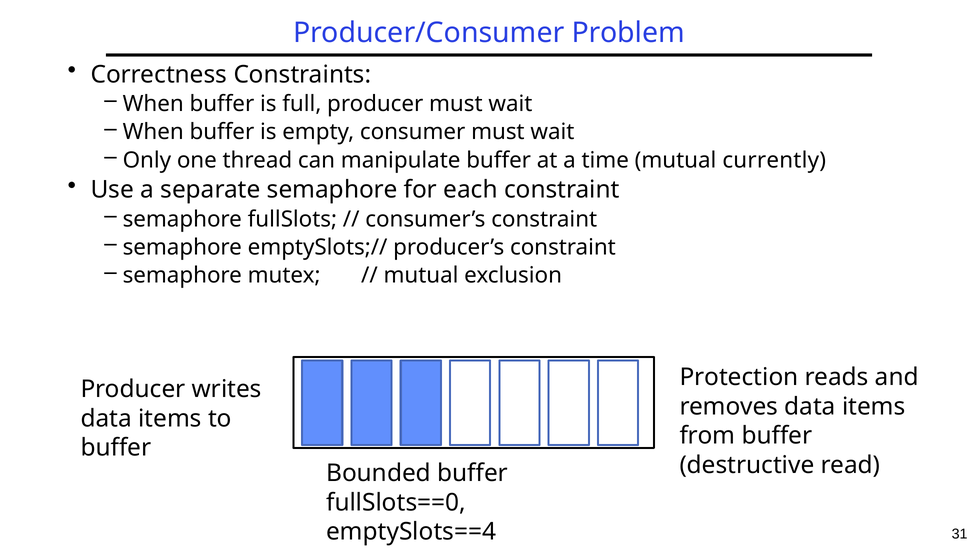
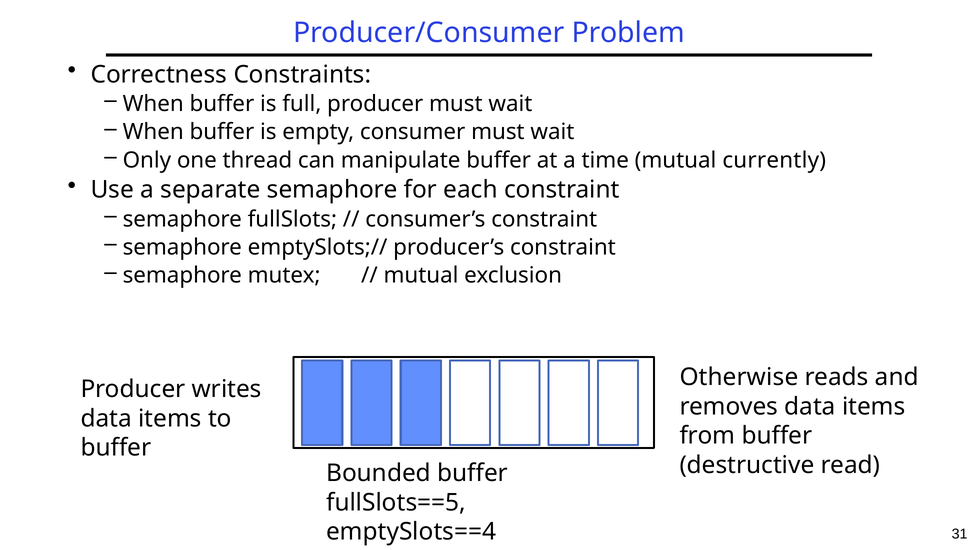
Protection: Protection -> Otherwise
fullSlots==0: fullSlots==0 -> fullSlots==5
